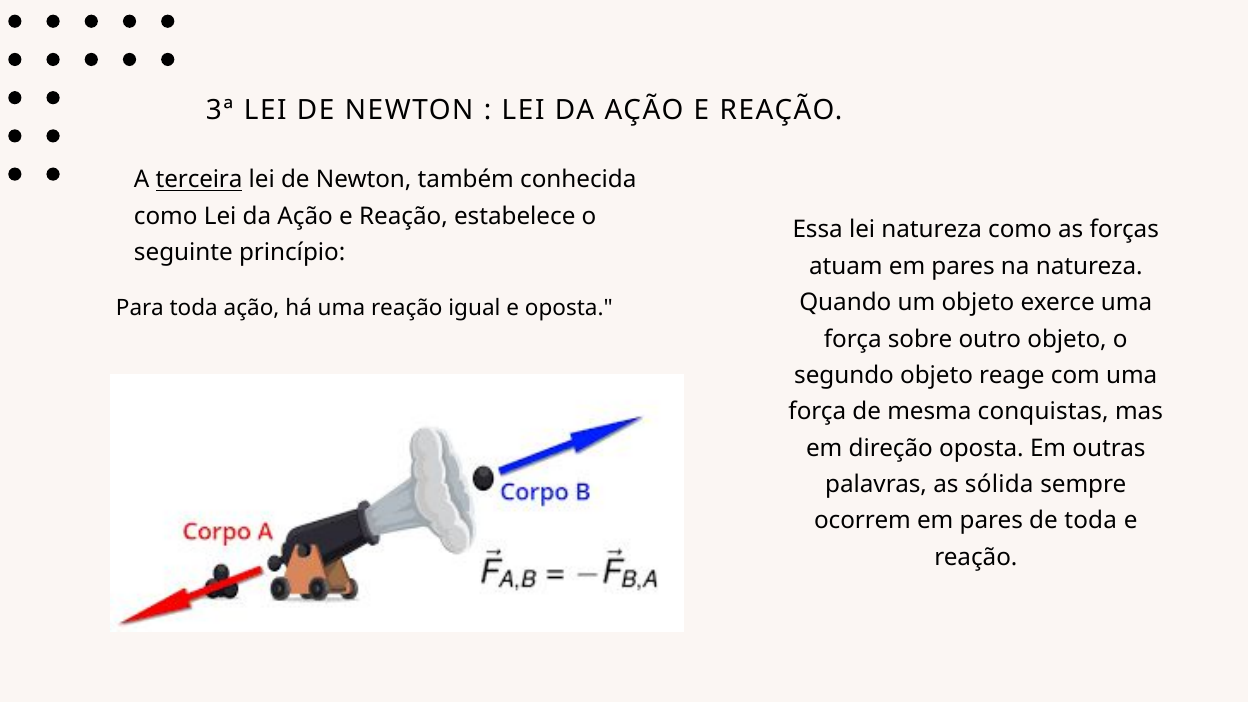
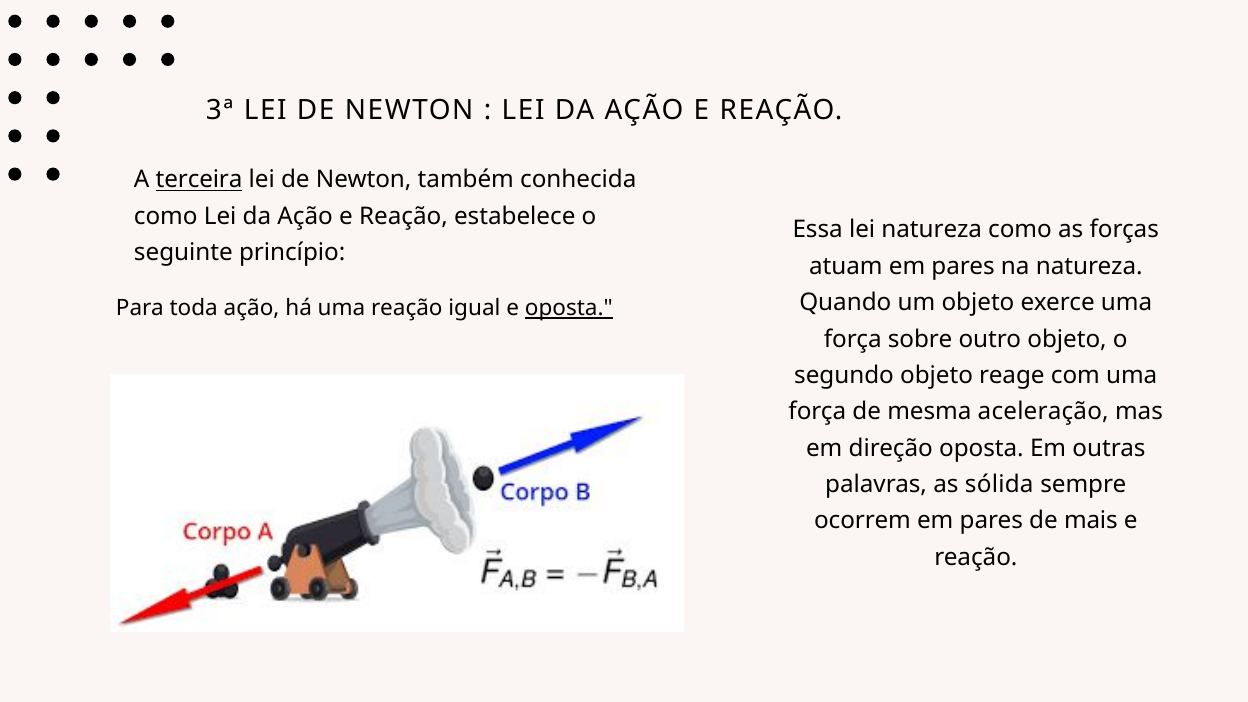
oposta at (569, 308) underline: none -> present
conquistas: conquistas -> aceleração
de toda: toda -> mais
